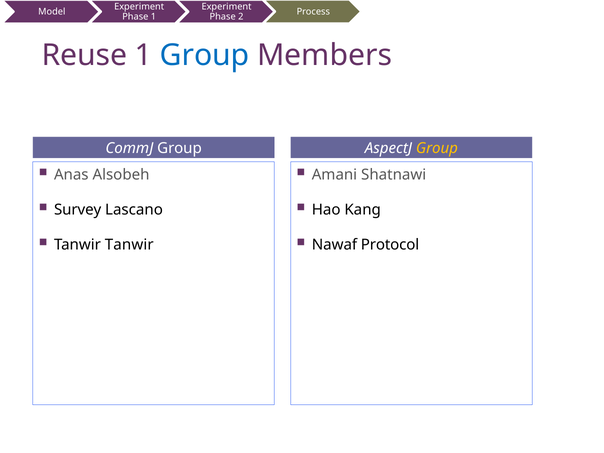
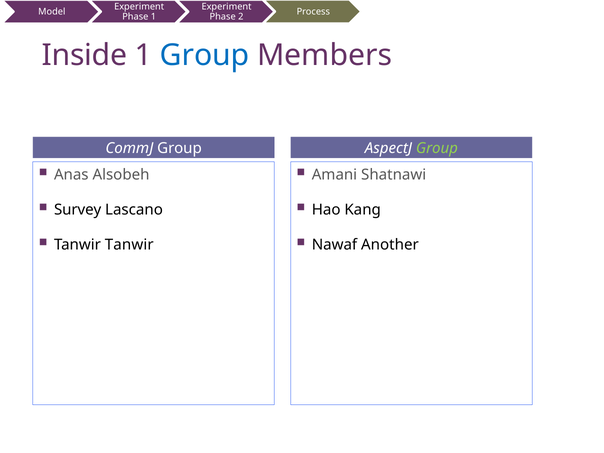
Reuse: Reuse -> Inside
Group at (437, 148) colour: yellow -> light green
Protocol: Protocol -> Another
